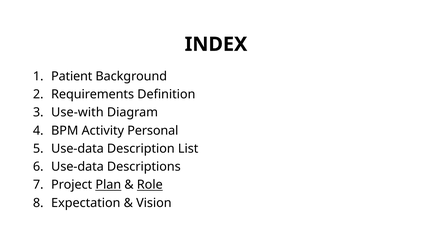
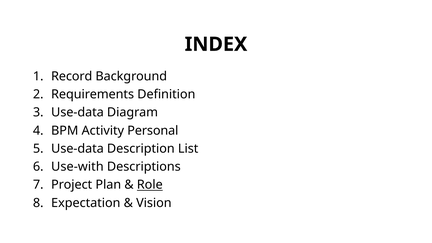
Patient: Patient -> Record
Use-with at (77, 112): Use-with -> Use-data
Use-data at (77, 167): Use-data -> Use-with
Plan underline: present -> none
